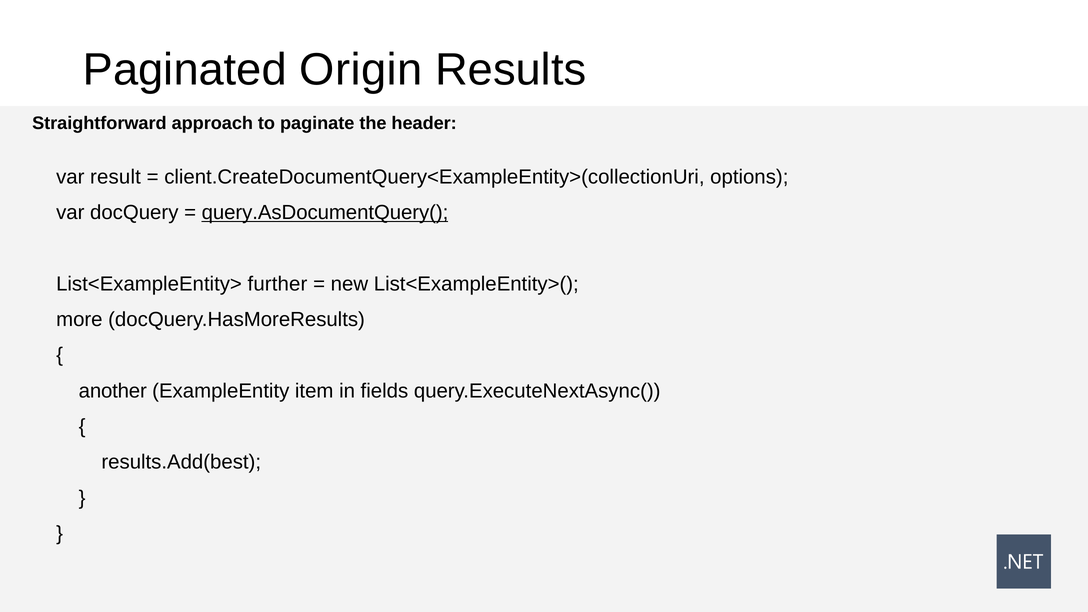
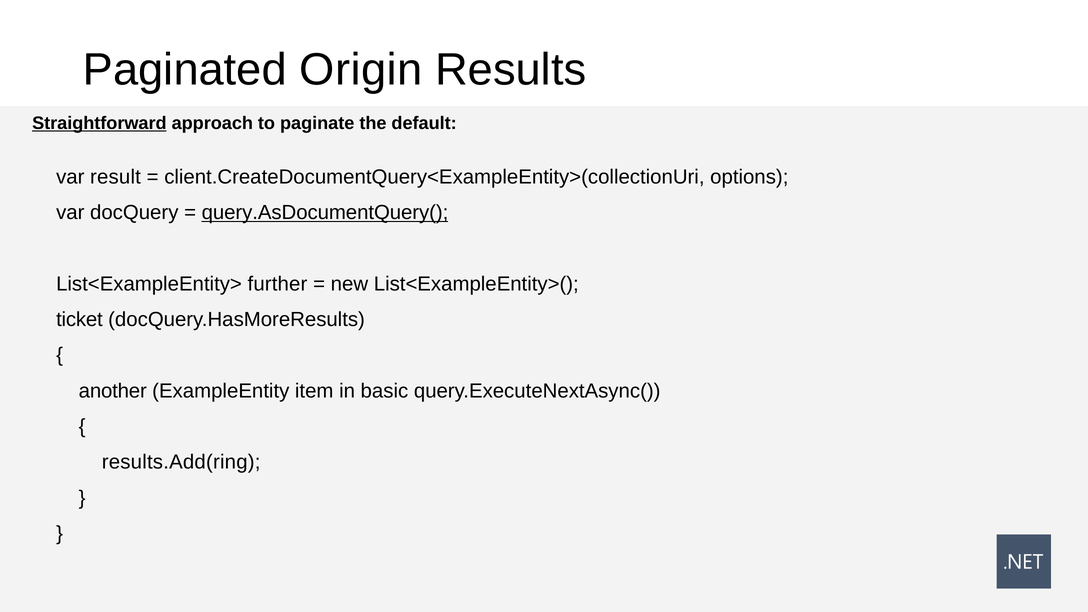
Straightforward underline: none -> present
header: header -> default
more: more -> ticket
fields: fields -> basic
results.Add(best: results.Add(best -> results.Add(ring
